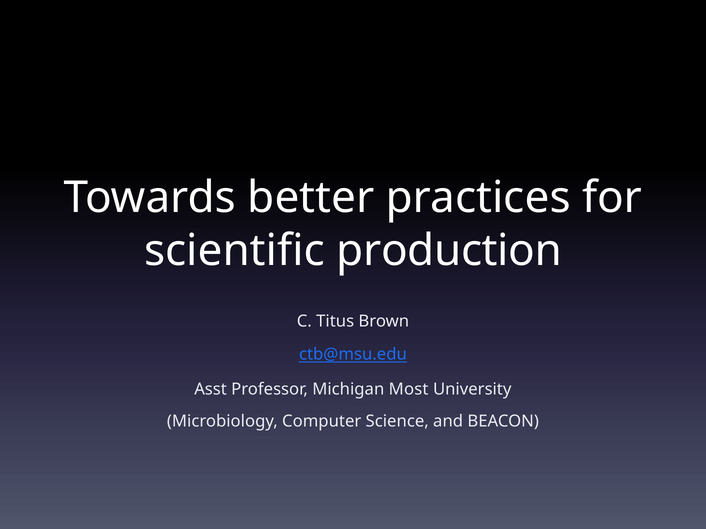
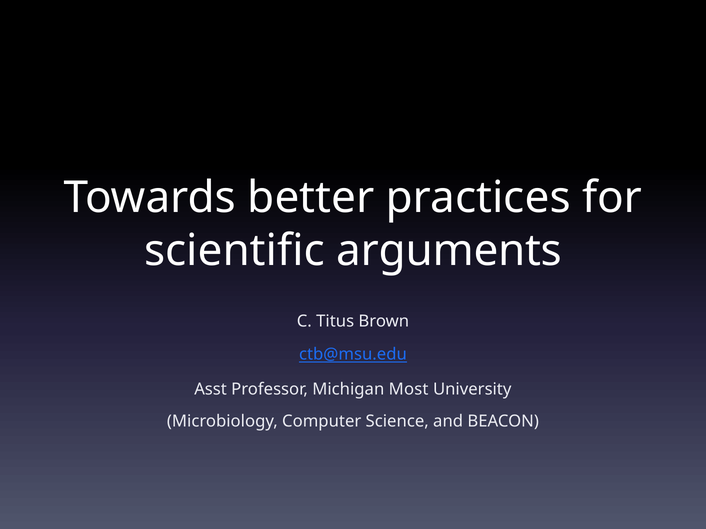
production: production -> arguments
